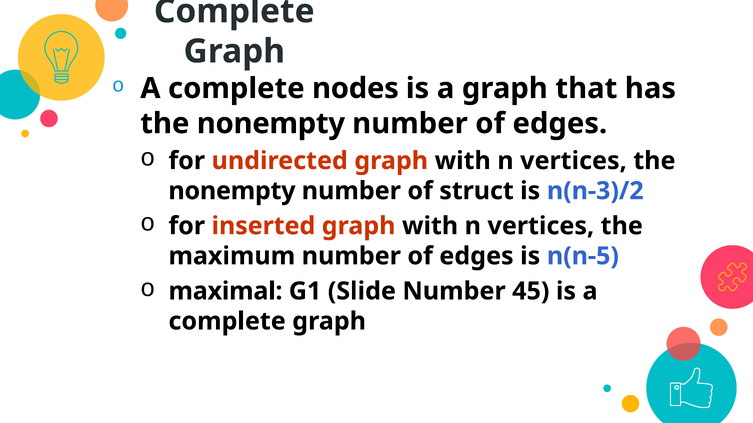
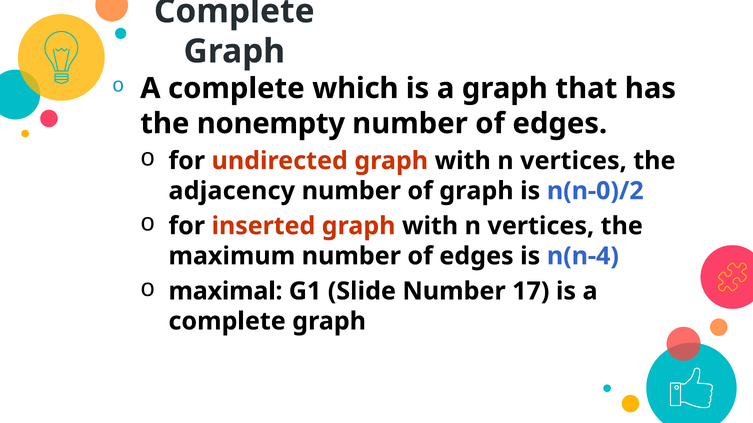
nodes: nodes -> which
nonempty at (232, 191): nonempty -> adjacency
of struct: struct -> graph
n(n-3)/2: n(n-3)/2 -> n(n-0)/2
n(n-5: n(n-5 -> n(n-4
45: 45 -> 17
